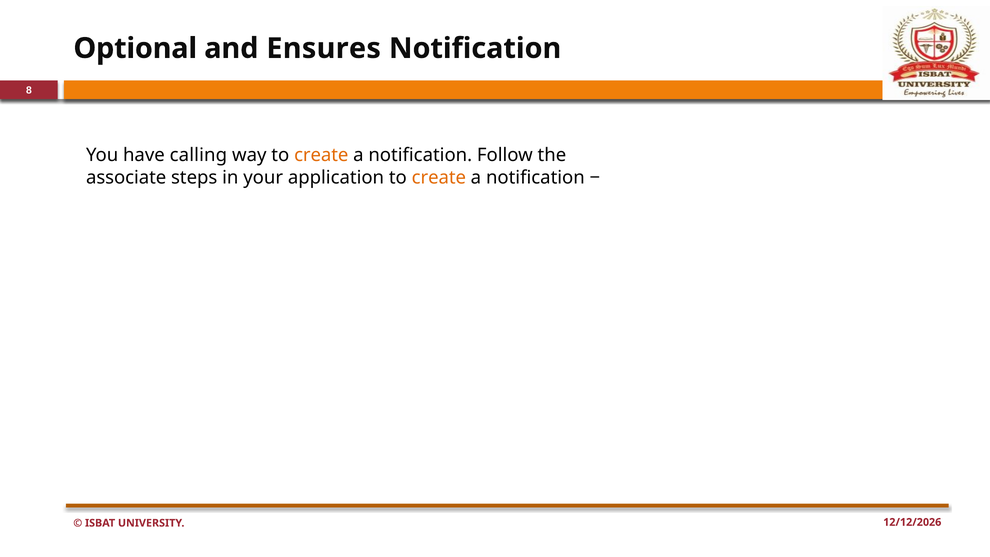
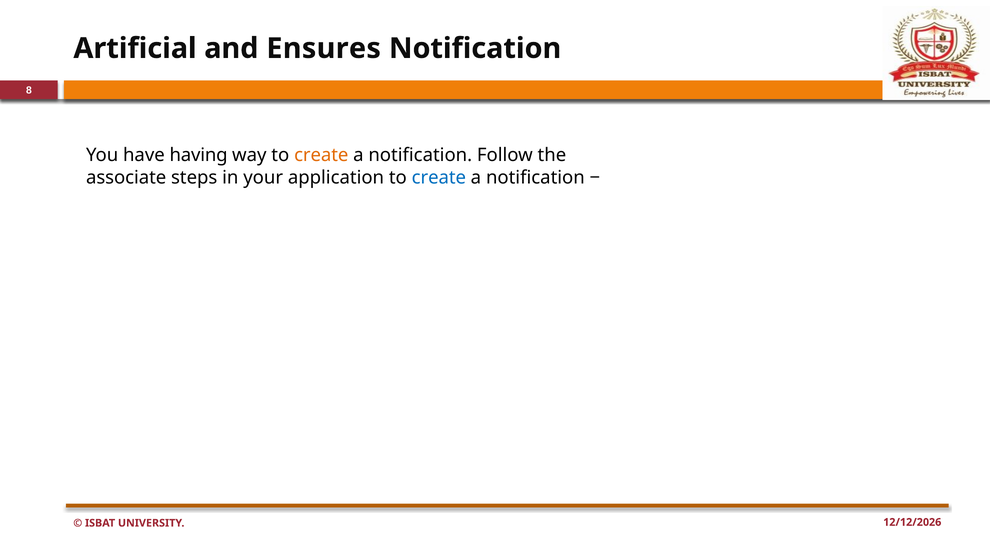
Optional: Optional -> Artificial
calling: calling -> having
create at (439, 177) colour: orange -> blue
